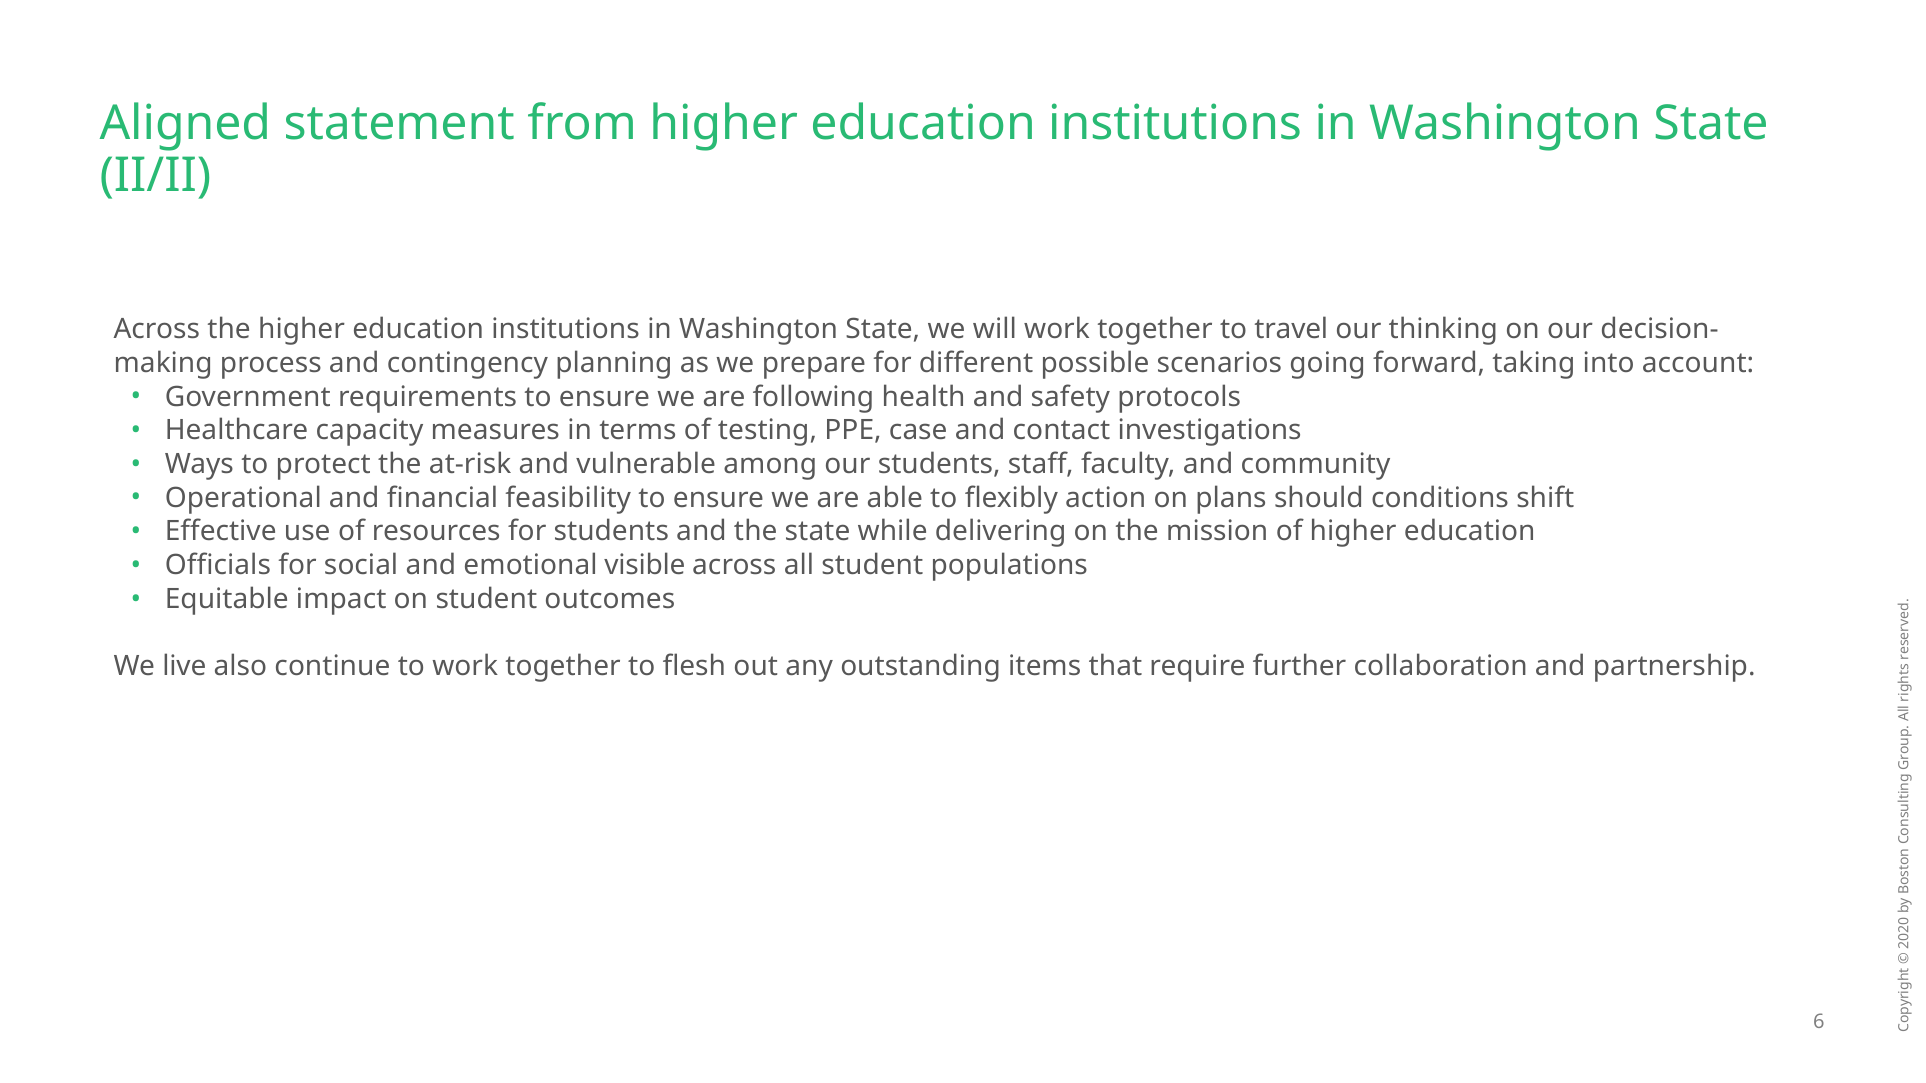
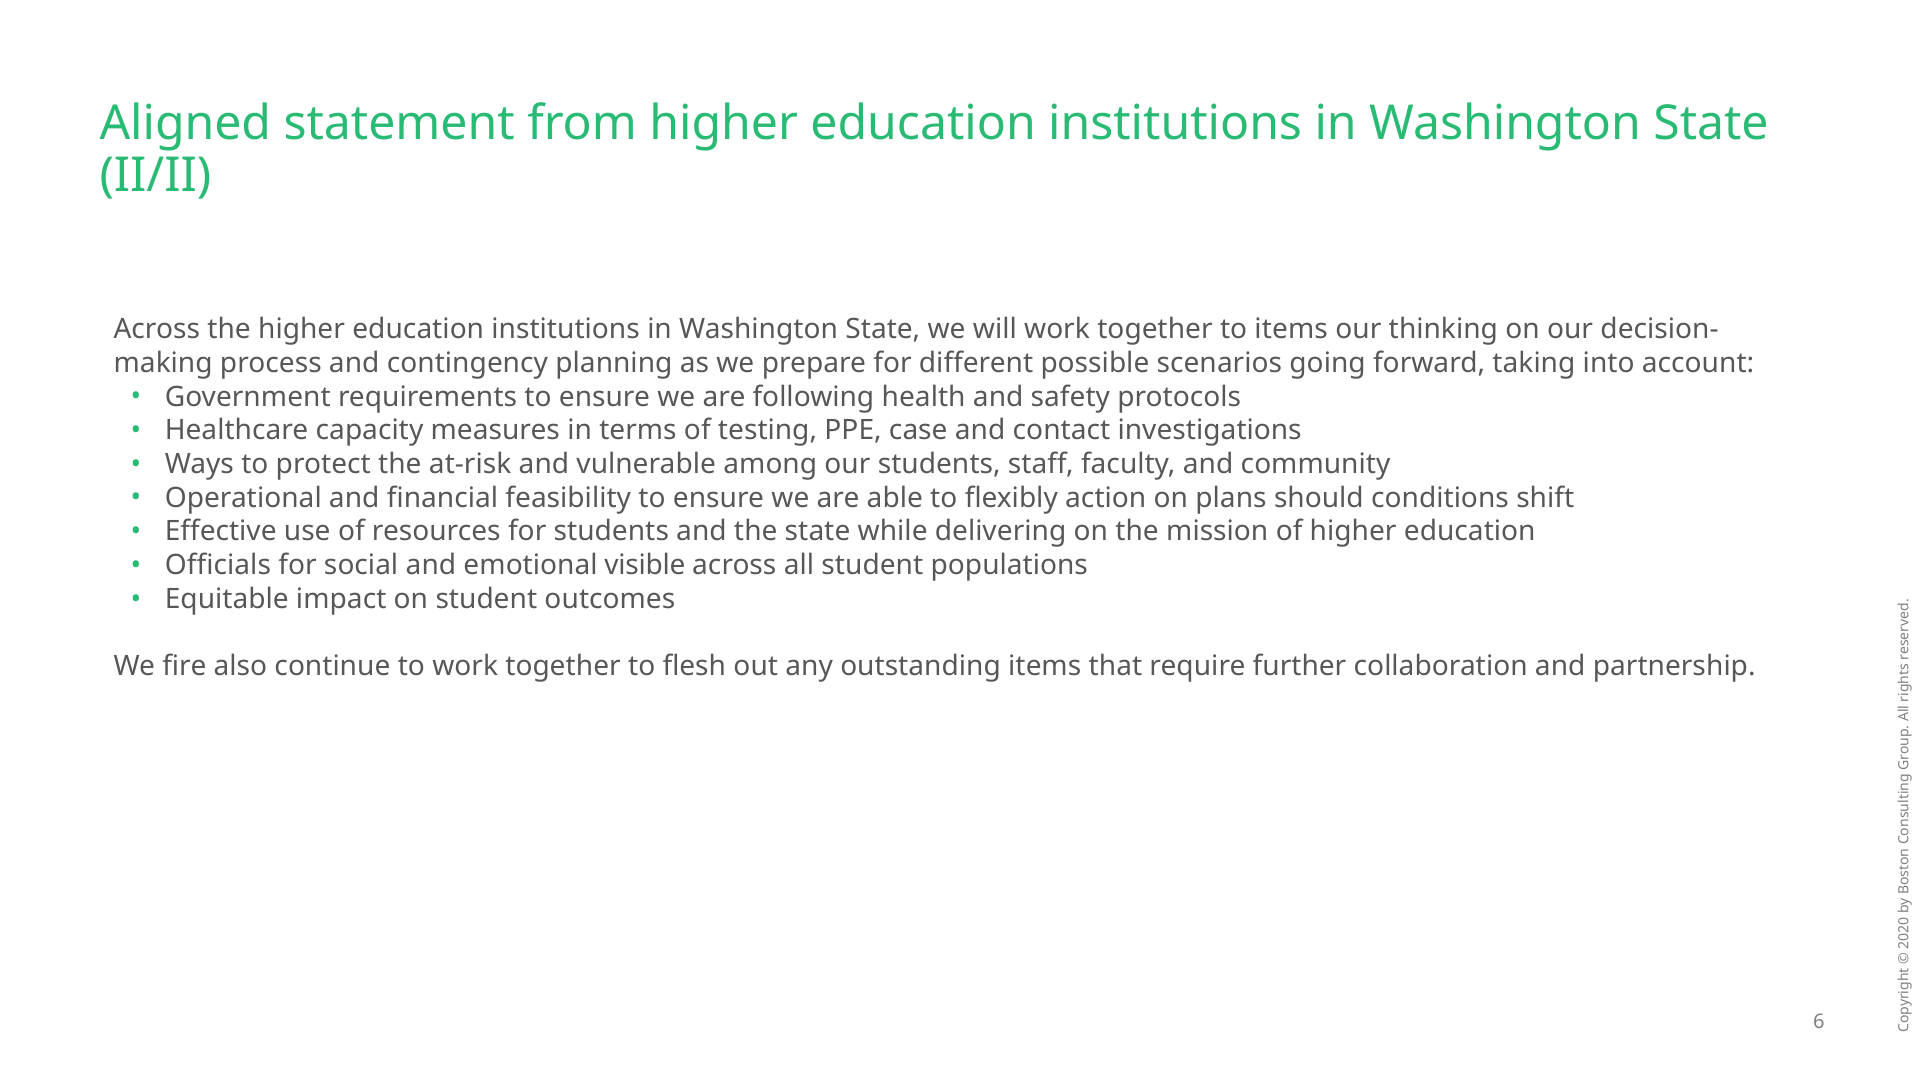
to travel: travel -> items
live: live -> fire
